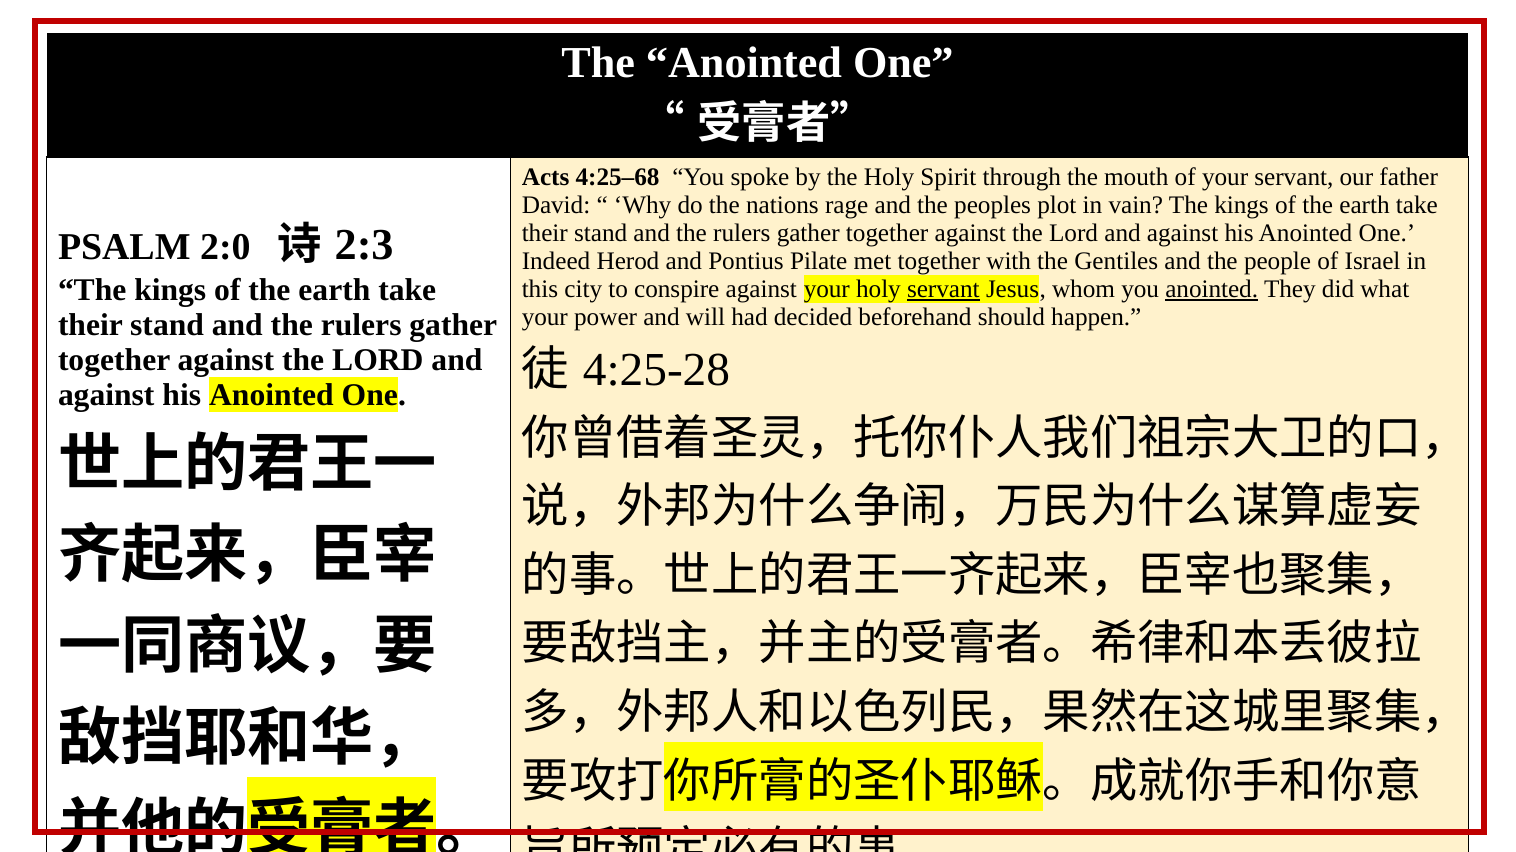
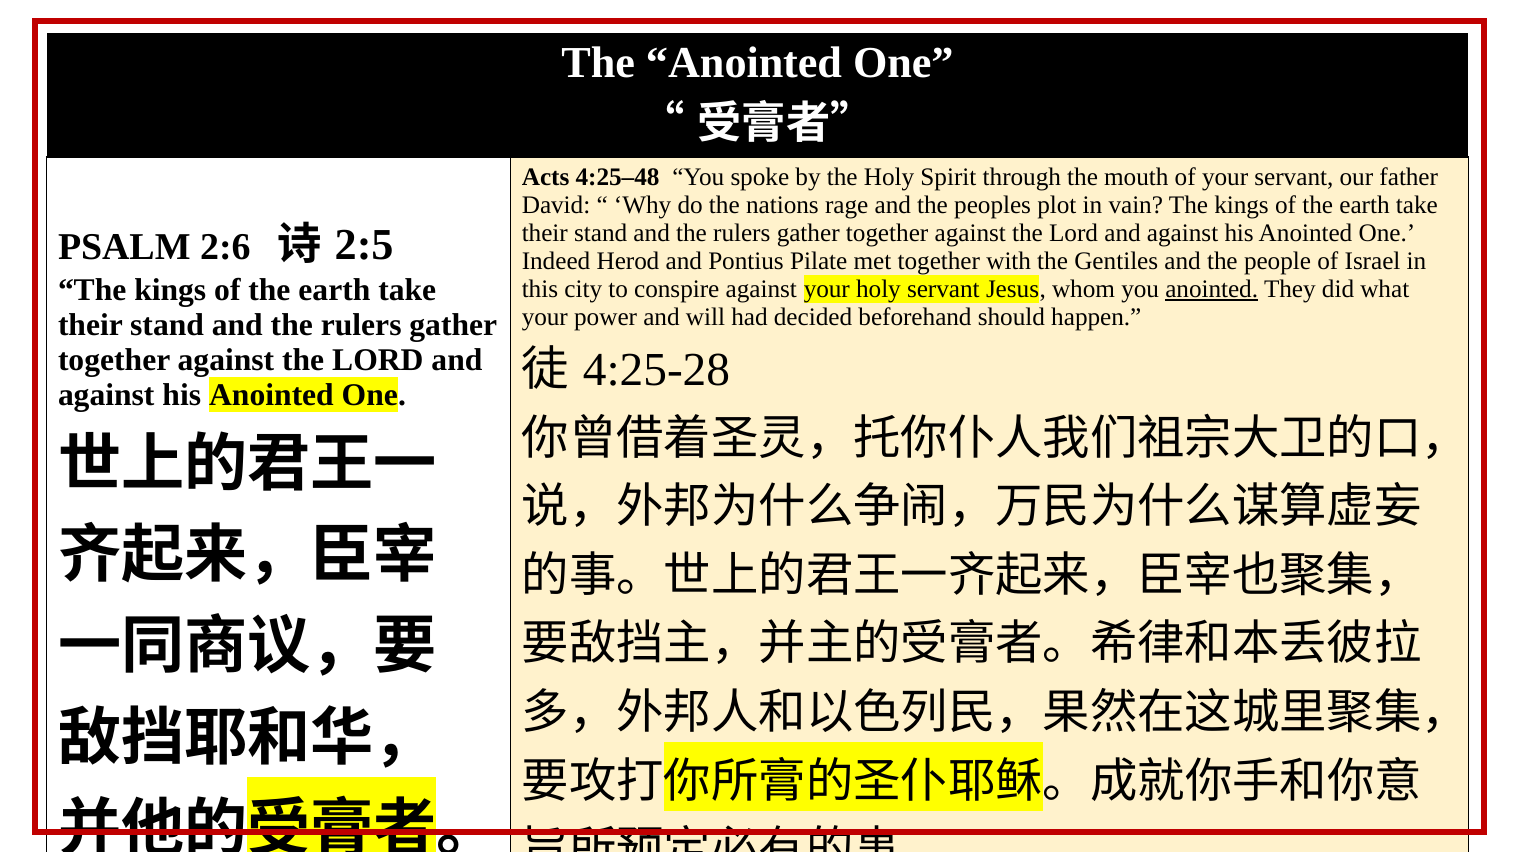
4:25–68: 4:25–68 -> 4:25–48
2:0: 2:0 -> 2:6
2:3: 2:3 -> 2:5
servant at (943, 289) underline: present -> none
